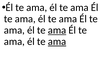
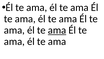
ama at (57, 41) underline: present -> none
